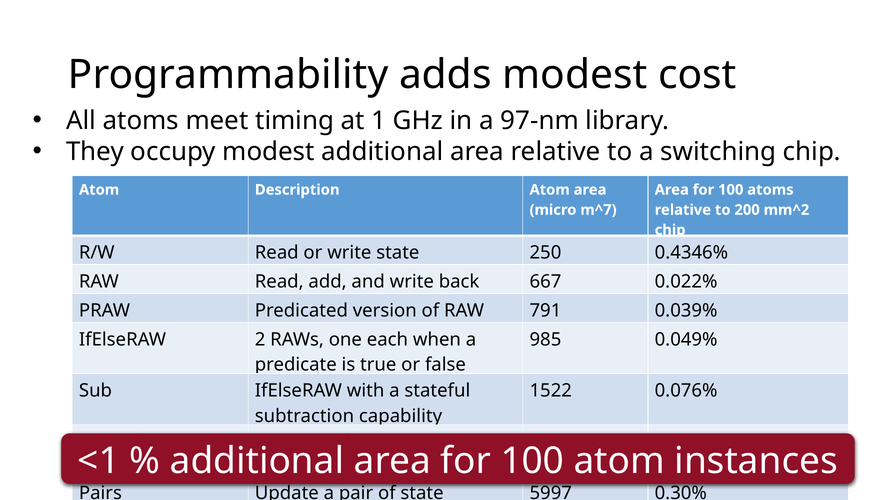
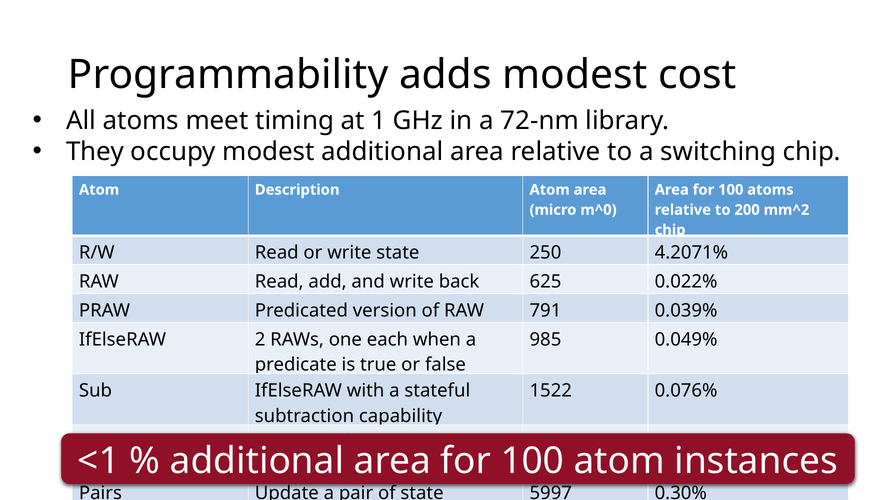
97-nm: 97-nm -> 72-nm
m^7: m^7 -> m^0
0.4346%: 0.4346% -> 4.2071%
667: 667 -> 625
